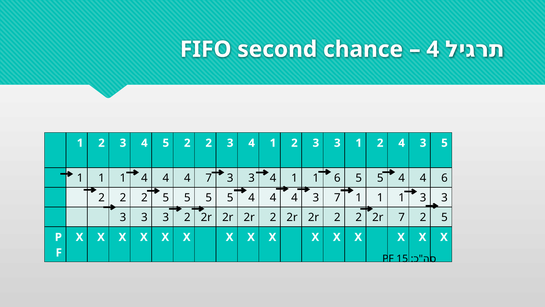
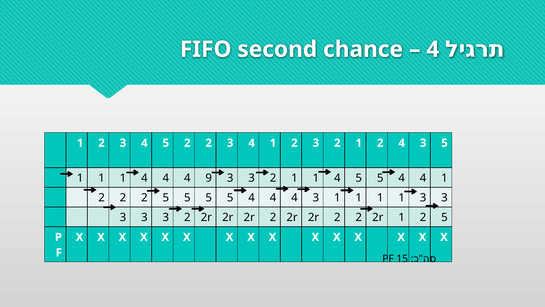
2 3 3: 3 -> 2
4 7: 7 -> 9
4 at (273, 178): 4 -> 2
6 at (337, 178): 6 -> 4
4 4 6: 6 -> 1
3 7: 7 -> 1
2r 7: 7 -> 1
